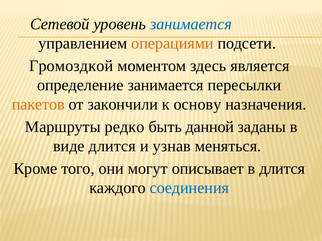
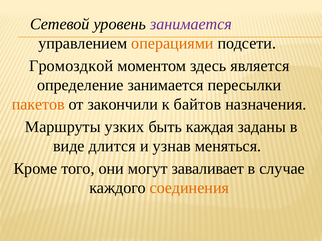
занимается at (191, 24) colour: blue -> purple
основу: основу -> байтов
редко: редко -> узких
данной: данной -> каждая
описывает: описывает -> заваливает
в длится: длится -> случае
соединения colour: blue -> orange
